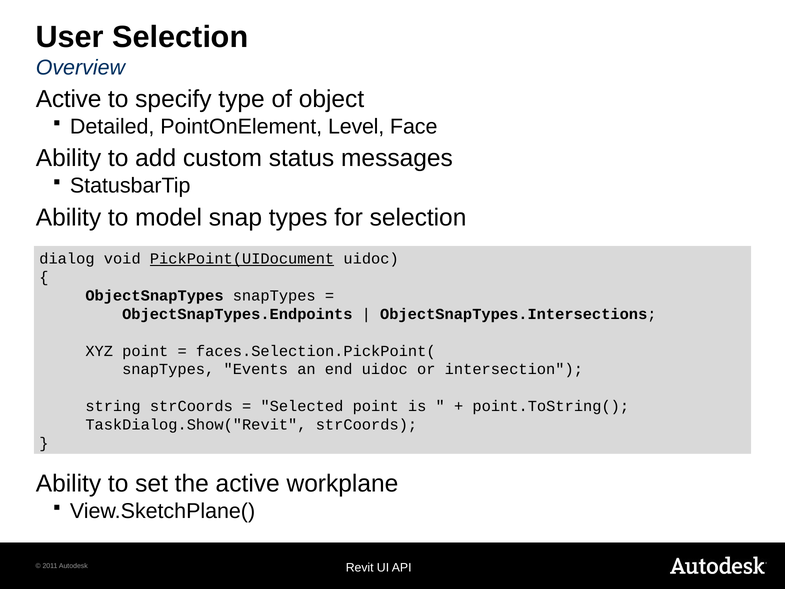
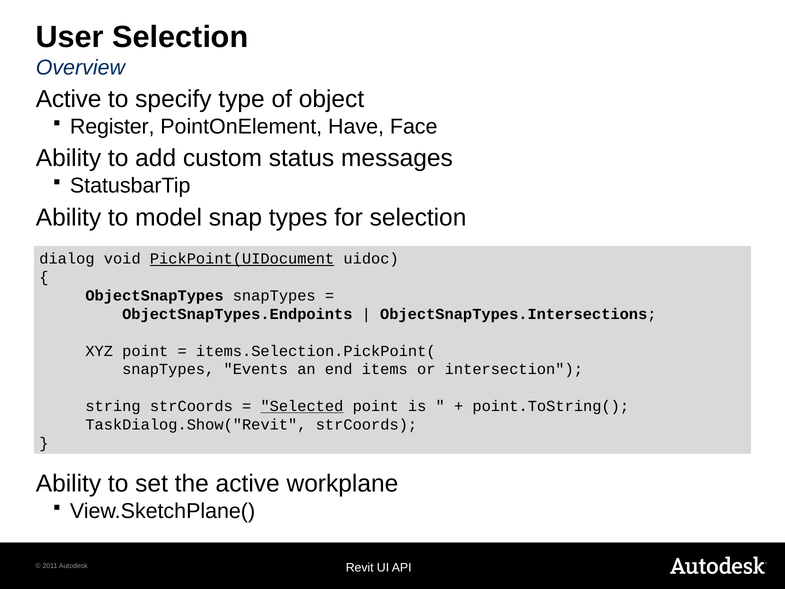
Detailed: Detailed -> Register
Level: Level -> Have
faces.Selection.PickPoint(: faces.Selection.PickPoint( -> items.Selection.PickPoint(
end uidoc: uidoc -> items
Selected underline: none -> present
